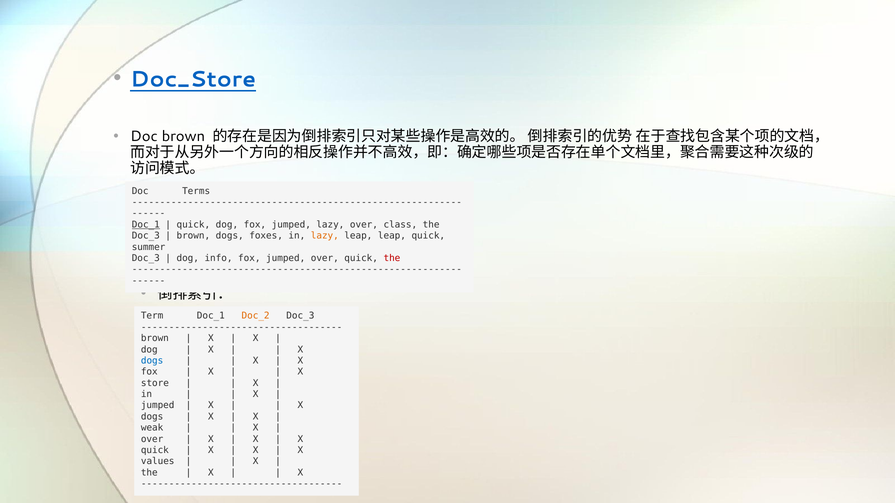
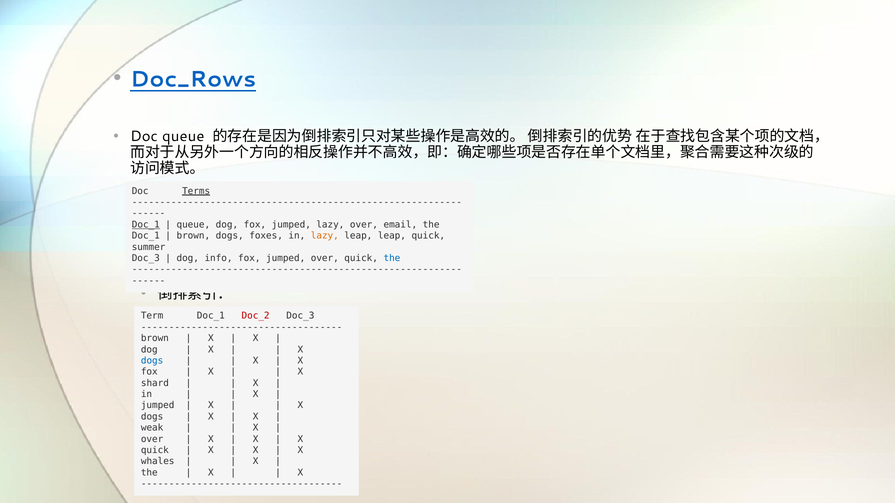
Doc_Store: Doc_Store -> Doc_Rows
Doc brown: brown -> queue
Terms underline: none -> present
quick at (193, 225): quick -> queue
class: class -> email
Doc_3 at (146, 236): Doc_3 -> Doc_1
the at (392, 258) colour: red -> blue
Doc_2 colour: orange -> red
store: store -> shard
values: values -> whales
